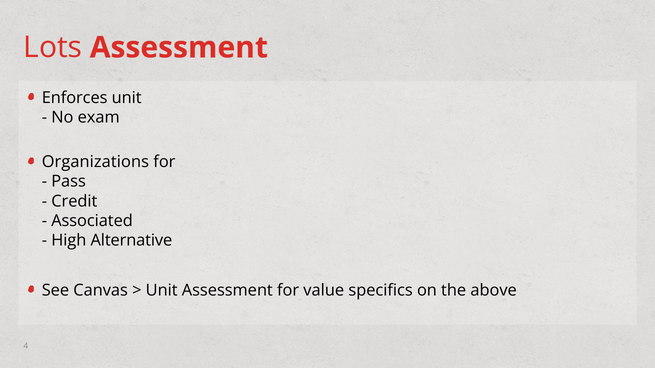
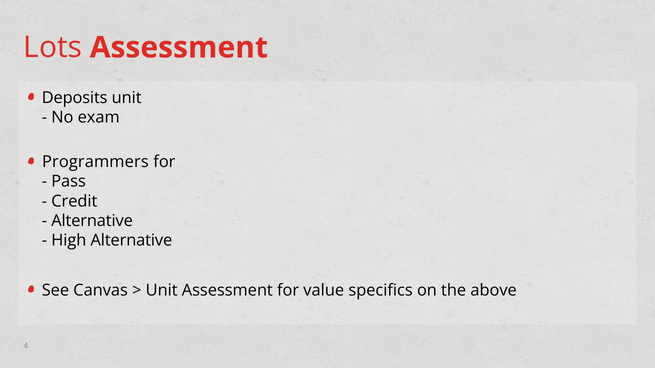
Enforces: Enforces -> Deposits
Organizations: Organizations -> Programmers
Associated at (92, 221): Associated -> Alternative
